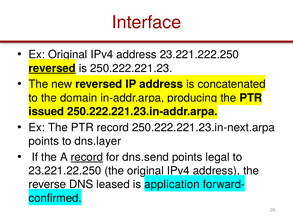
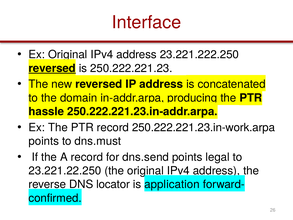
issued: issued -> hassle
250.222.221.23.in-next.arpa: 250.222.221.23.in-next.arpa -> 250.222.221.23.in-work.arpa
dns.layer: dns.layer -> dns.must
record at (87, 157) underline: present -> none
leased: leased -> locator
